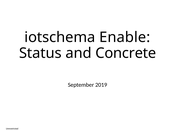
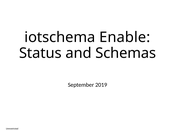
Concrete: Concrete -> Schemas
